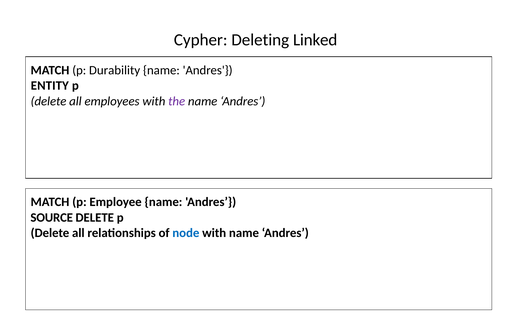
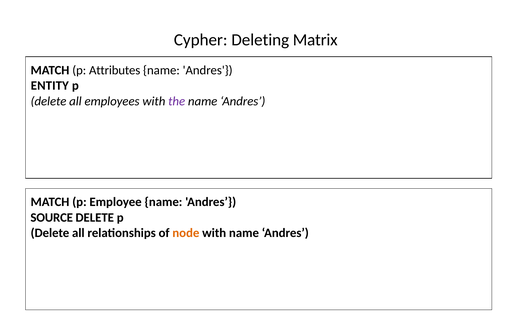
Linked: Linked -> Matrix
Durability: Durability -> Attributes
node colour: blue -> orange
